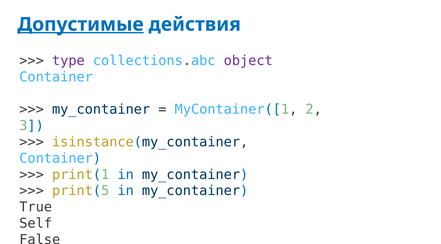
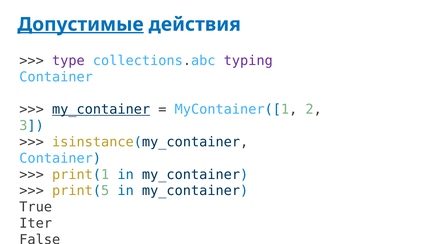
object: object -> typing
my_container at (101, 110) underline: none -> present
Self: Self -> Iter
